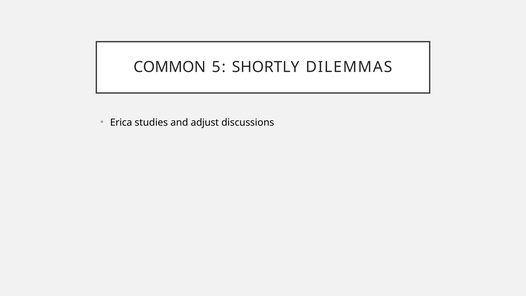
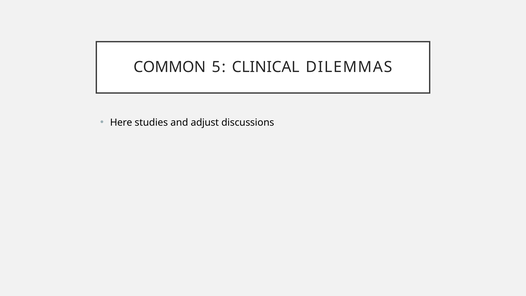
SHORTLY: SHORTLY -> CLINICAL
Erica: Erica -> Here
